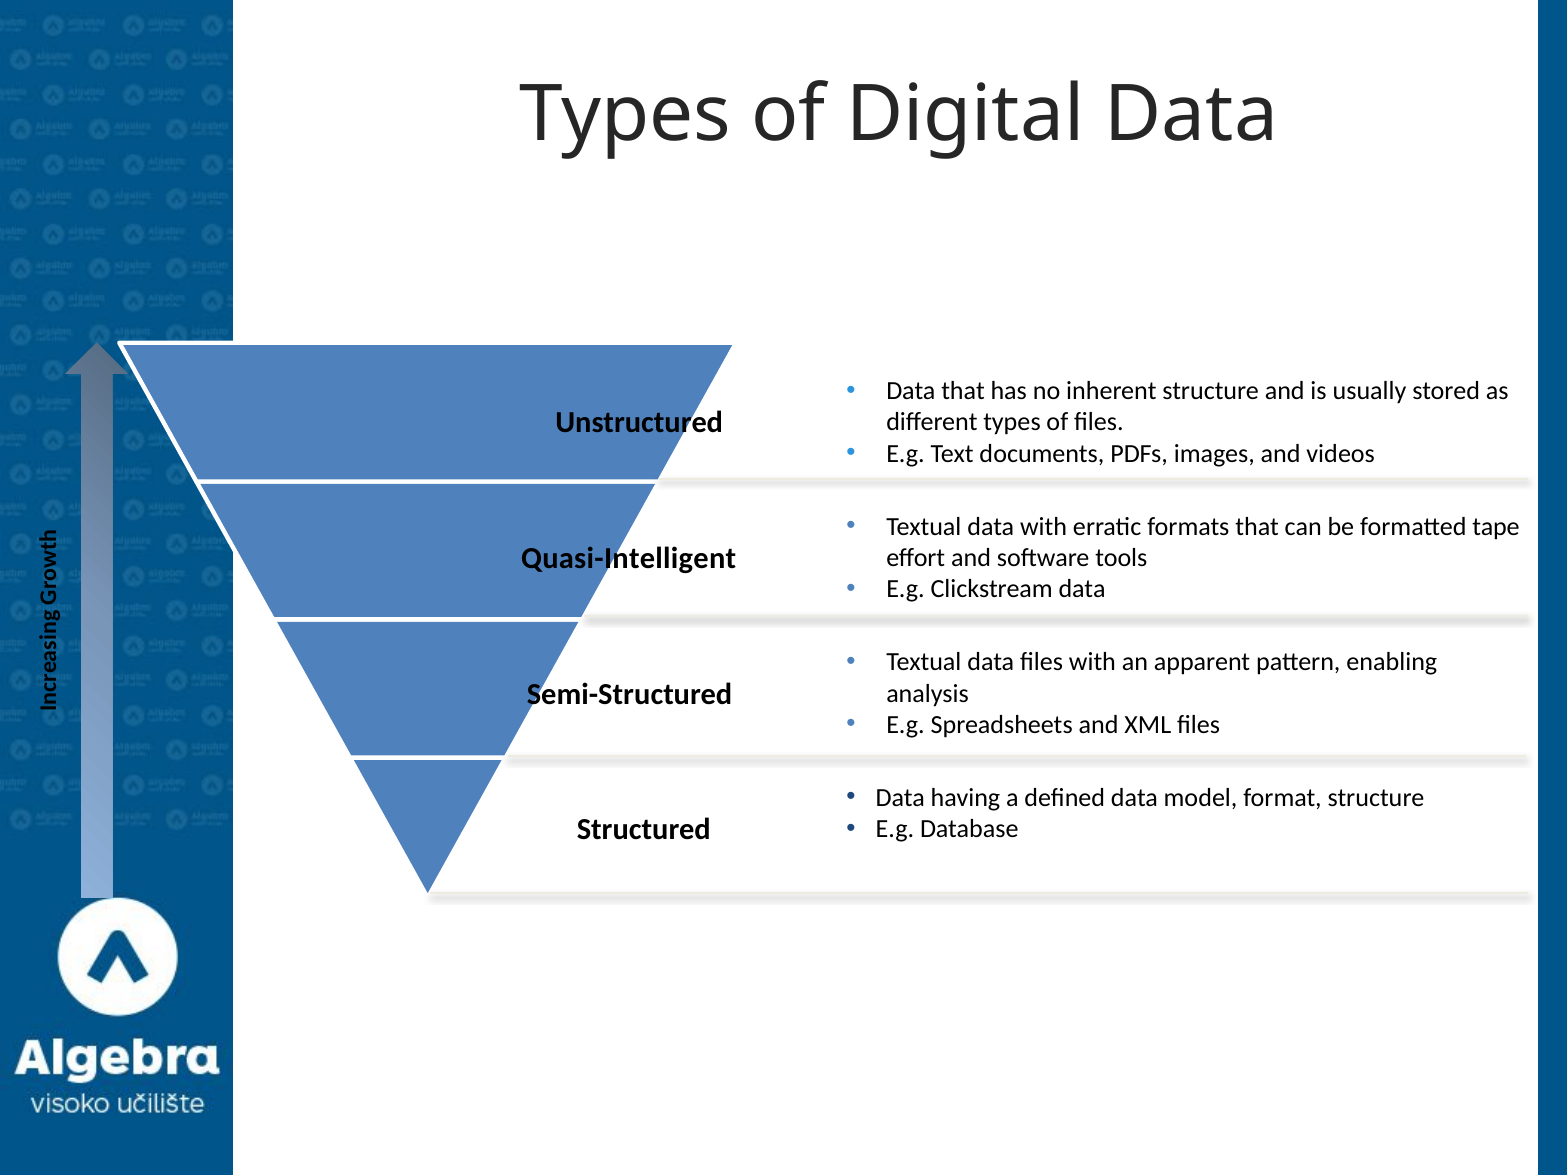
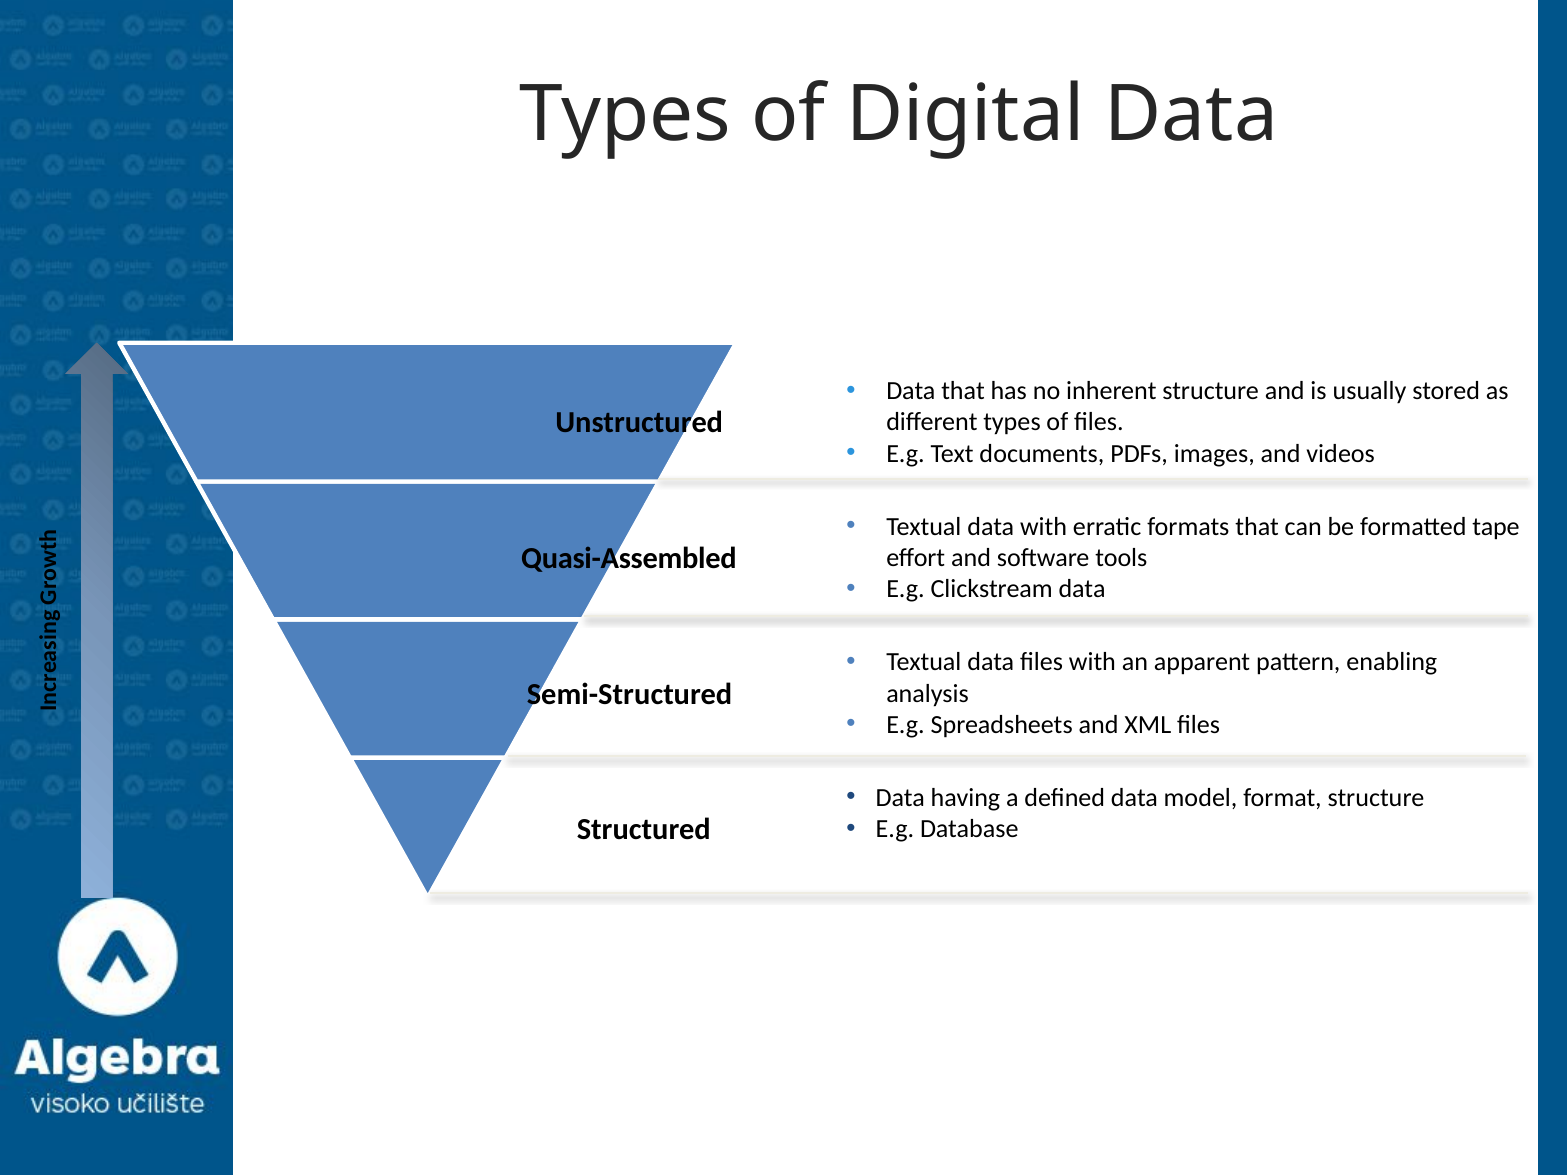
Quasi-Intelligent: Quasi-Intelligent -> Quasi-Assembled
